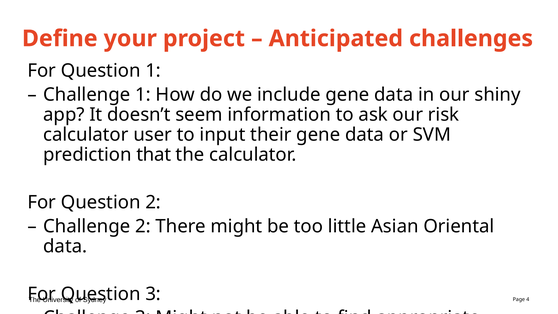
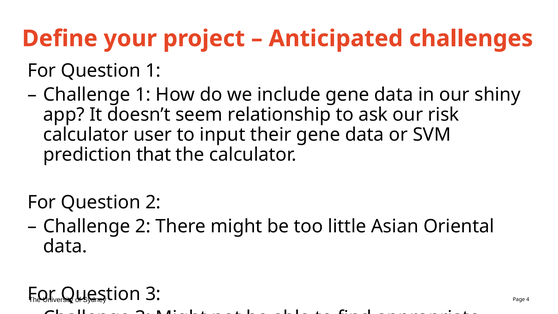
information: information -> relationship
